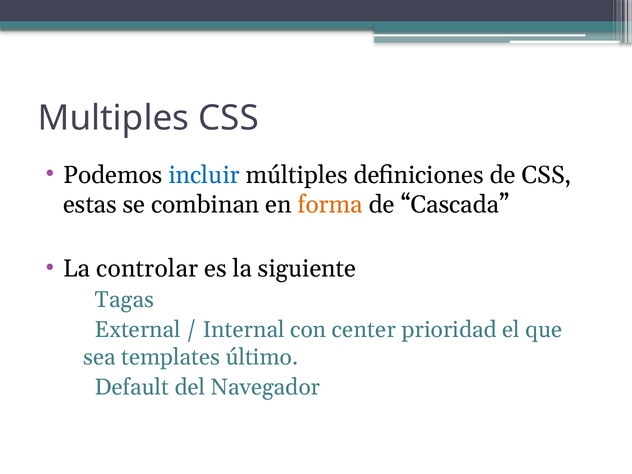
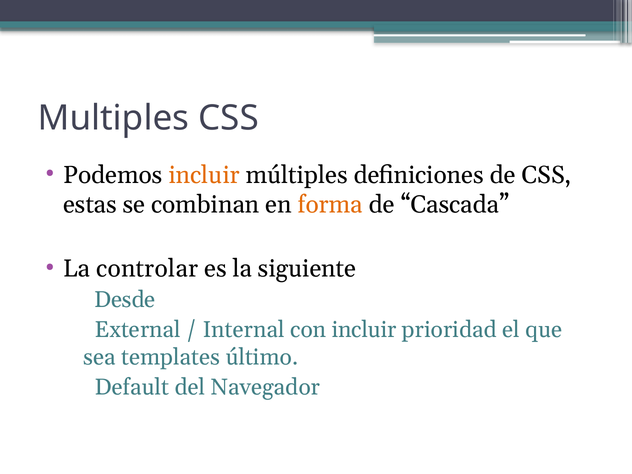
incluir at (204, 175) colour: blue -> orange
Tagas: Tagas -> Desde
con center: center -> incluir
